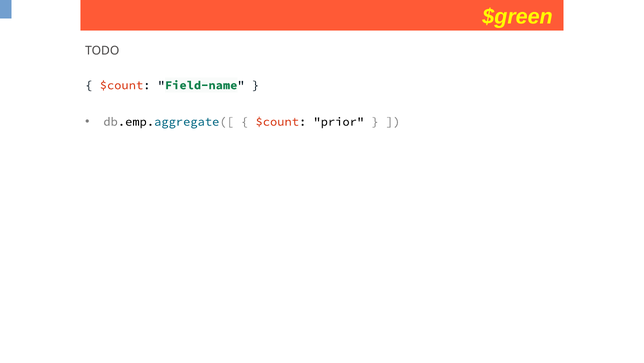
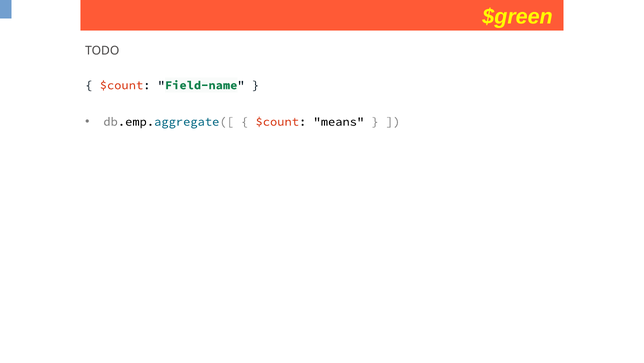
prior: prior -> means
